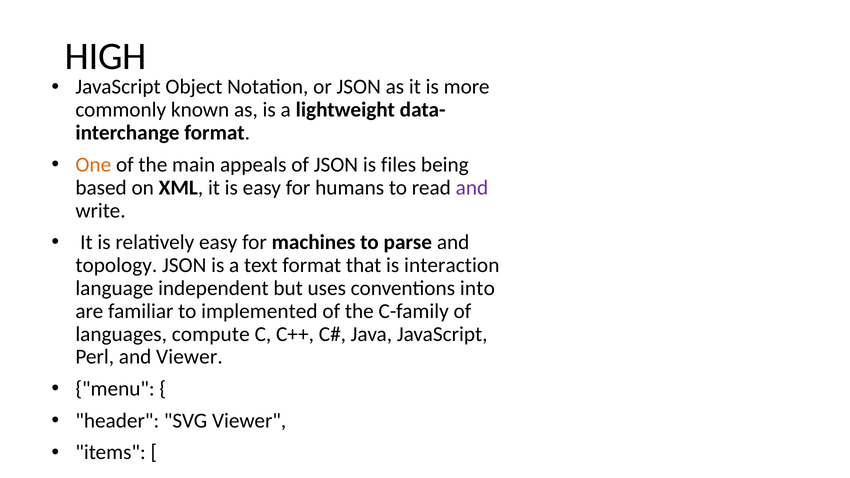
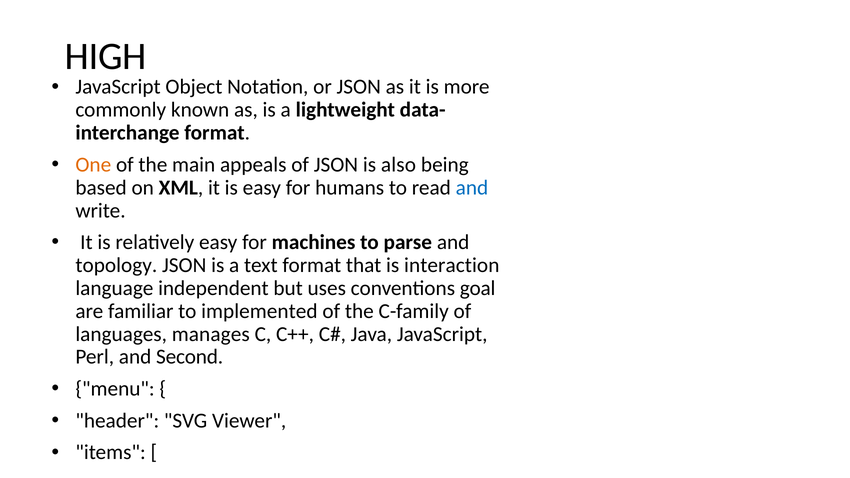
files: files -> also
and at (472, 188) colour: purple -> blue
into: into -> goal
compute: compute -> manages
and Viewer: Viewer -> Second
